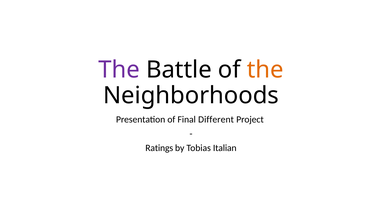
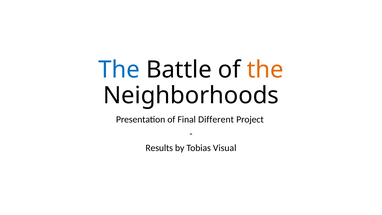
The at (119, 70) colour: purple -> blue
Ratings: Ratings -> Results
Italian: Italian -> Visual
